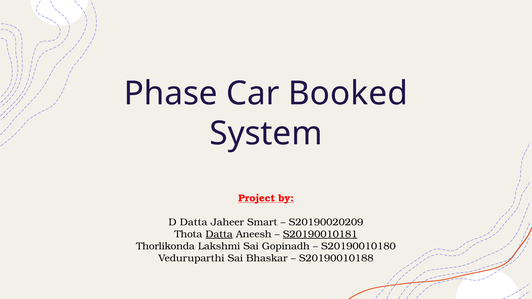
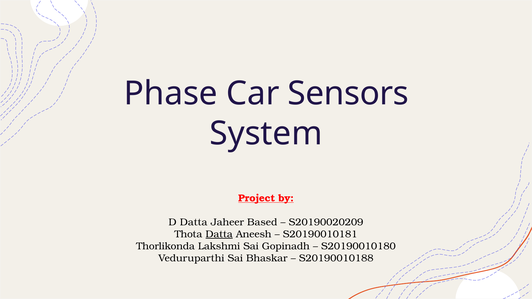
Booked: Booked -> Sensors
Smart: Smart -> Based
S20190010181 underline: present -> none
